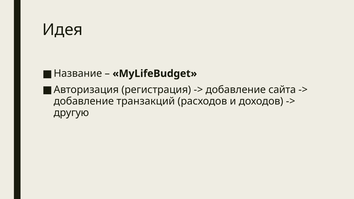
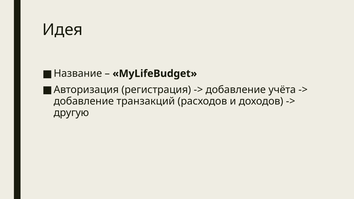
сайта: сайта -> учёта
